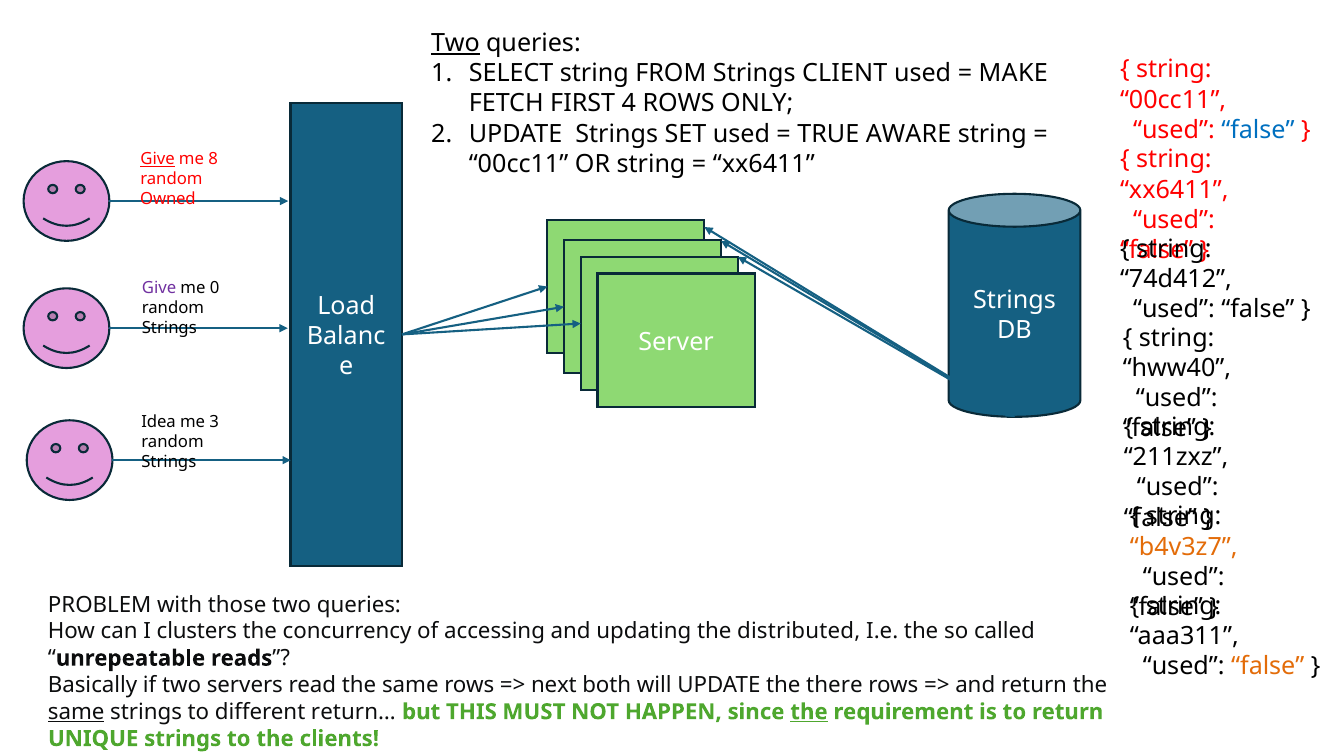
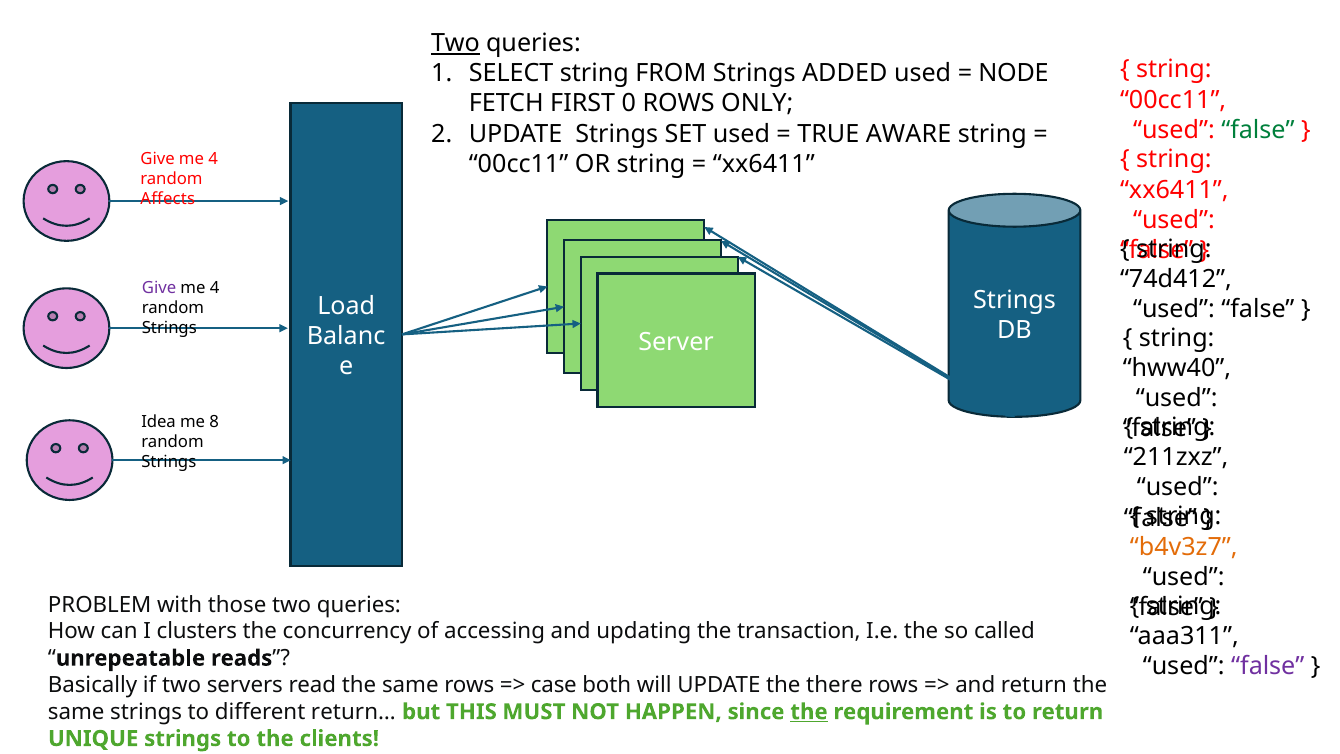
CLIENT: CLIENT -> ADDED
MAKE: MAKE -> NODE
4: 4 -> 0
false at (1258, 130) colour: blue -> green
Give at (158, 159) underline: present -> none
8 at (213, 159): 8 -> 4
Owned: Owned -> Affects
0 at (215, 288): 0 -> 4
3: 3 -> 8
distributed: distributed -> transaction
false at (1268, 666) colour: orange -> purple
next: next -> case
same at (76, 712) underline: present -> none
